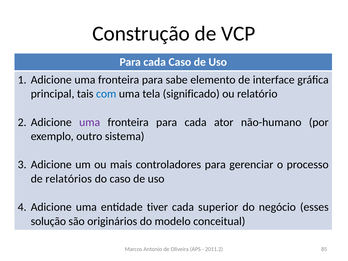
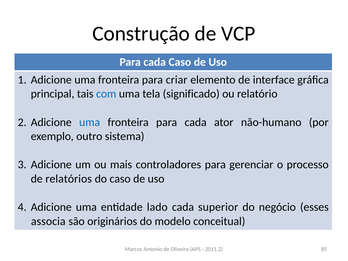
sabe: sabe -> criar
uma at (90, 122) colour: purple -> blue
tiver: tiver -> lado
solução: solução -> associa
